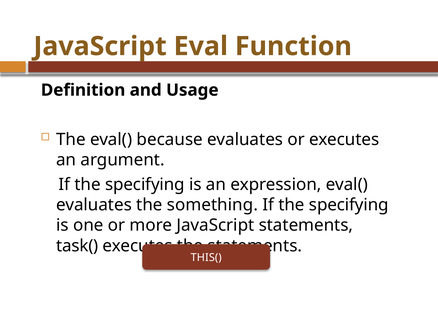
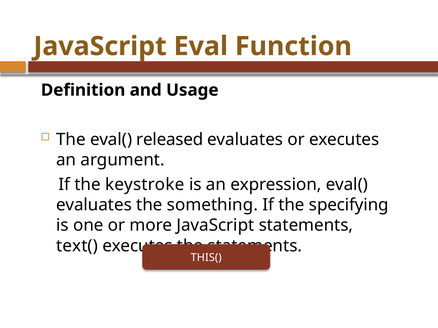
because: because -> released
specifying at (145, 185): specifying -> keystroke
task(: task( -> text(
